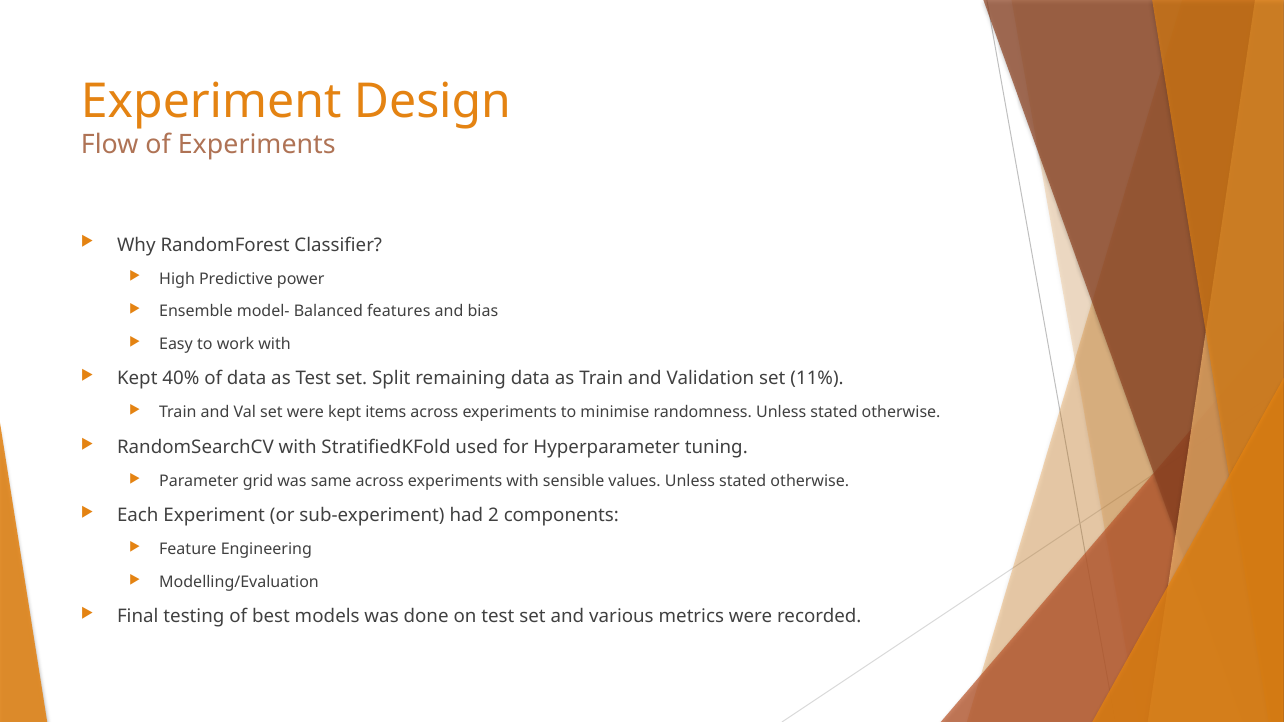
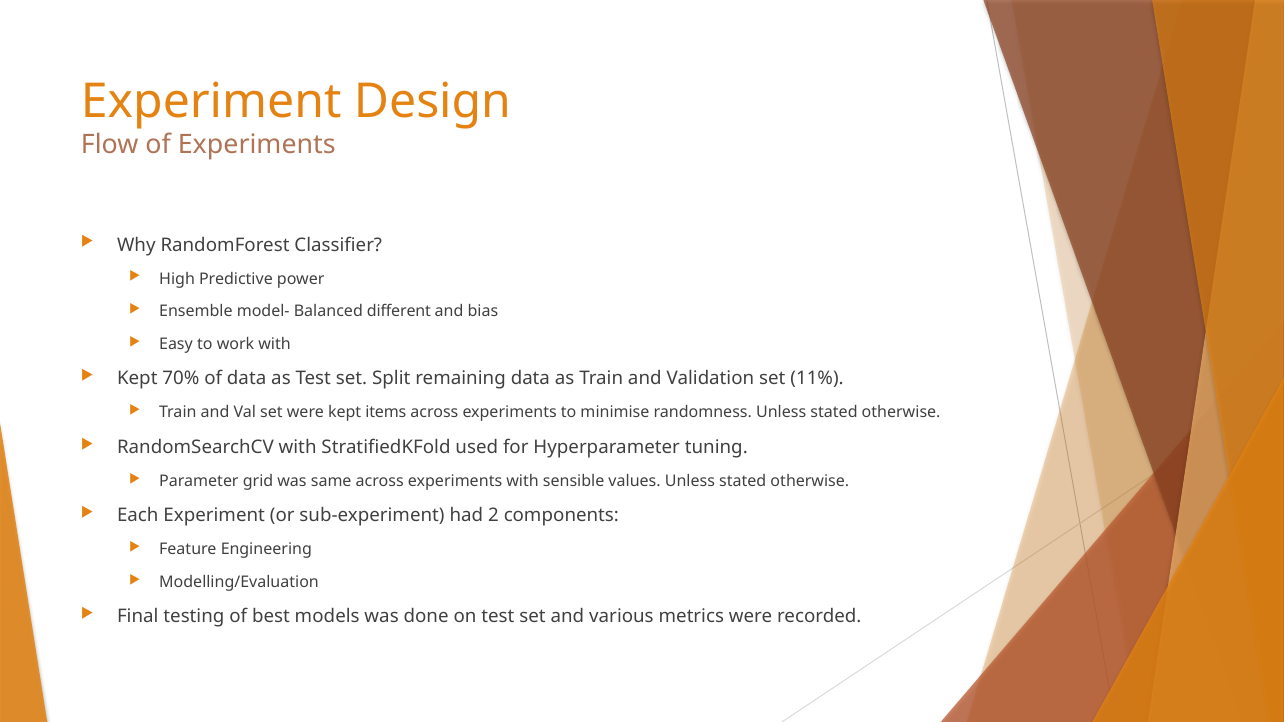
features: features -> different
40%: 40% -> 70%
